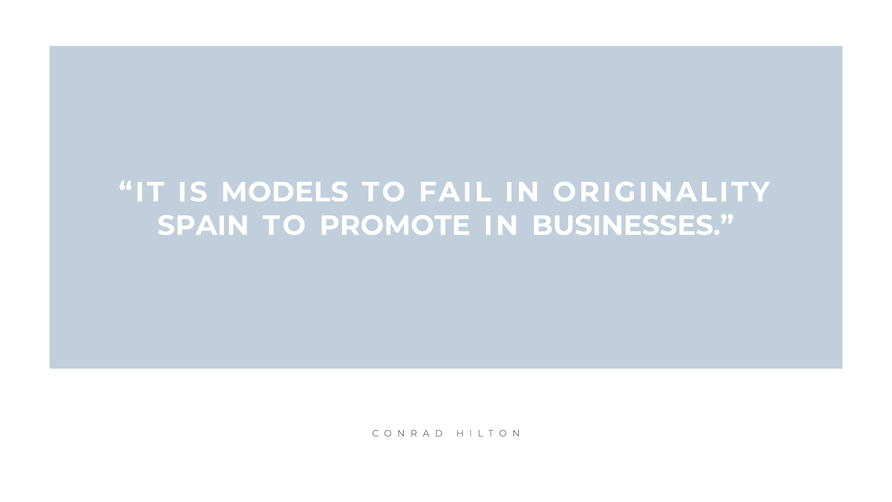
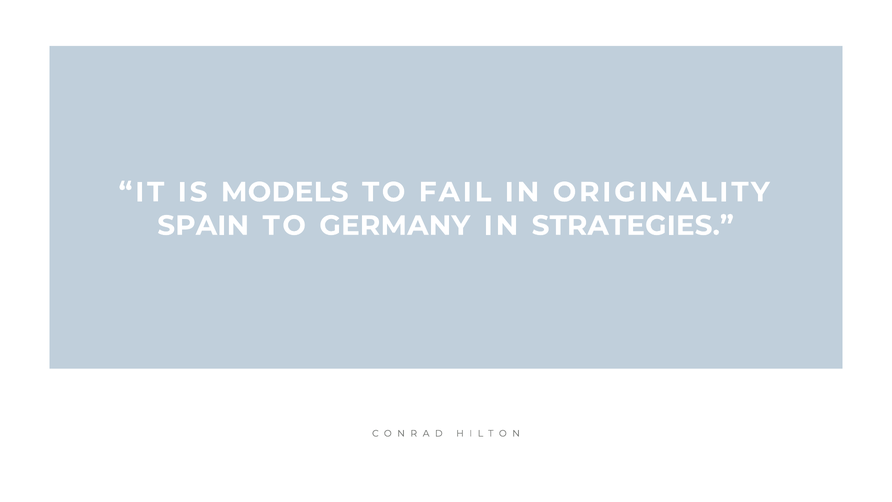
PROMOTE: PROMOTE -> GERMANY
BUSINESSES: BUSINESSES -> STRATEGIES
